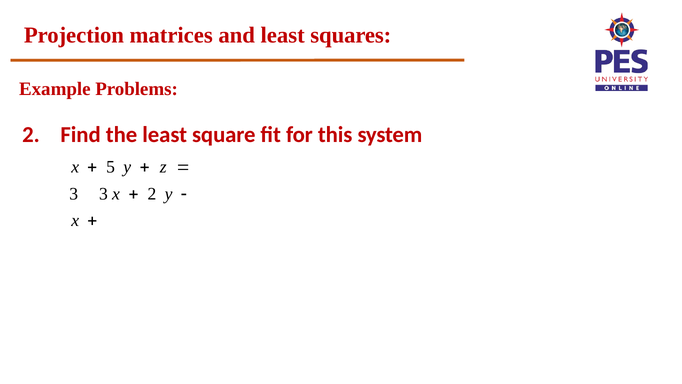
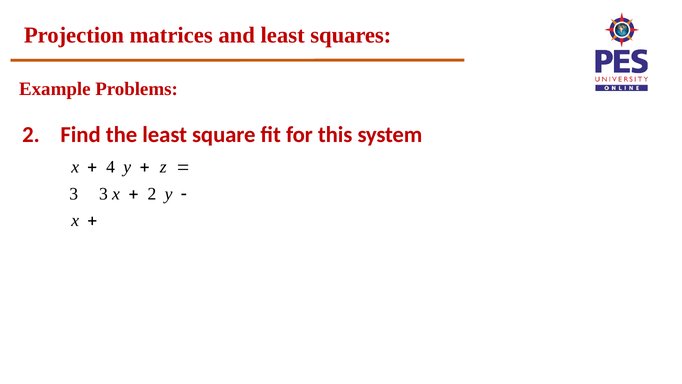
5: 5 -> 4
